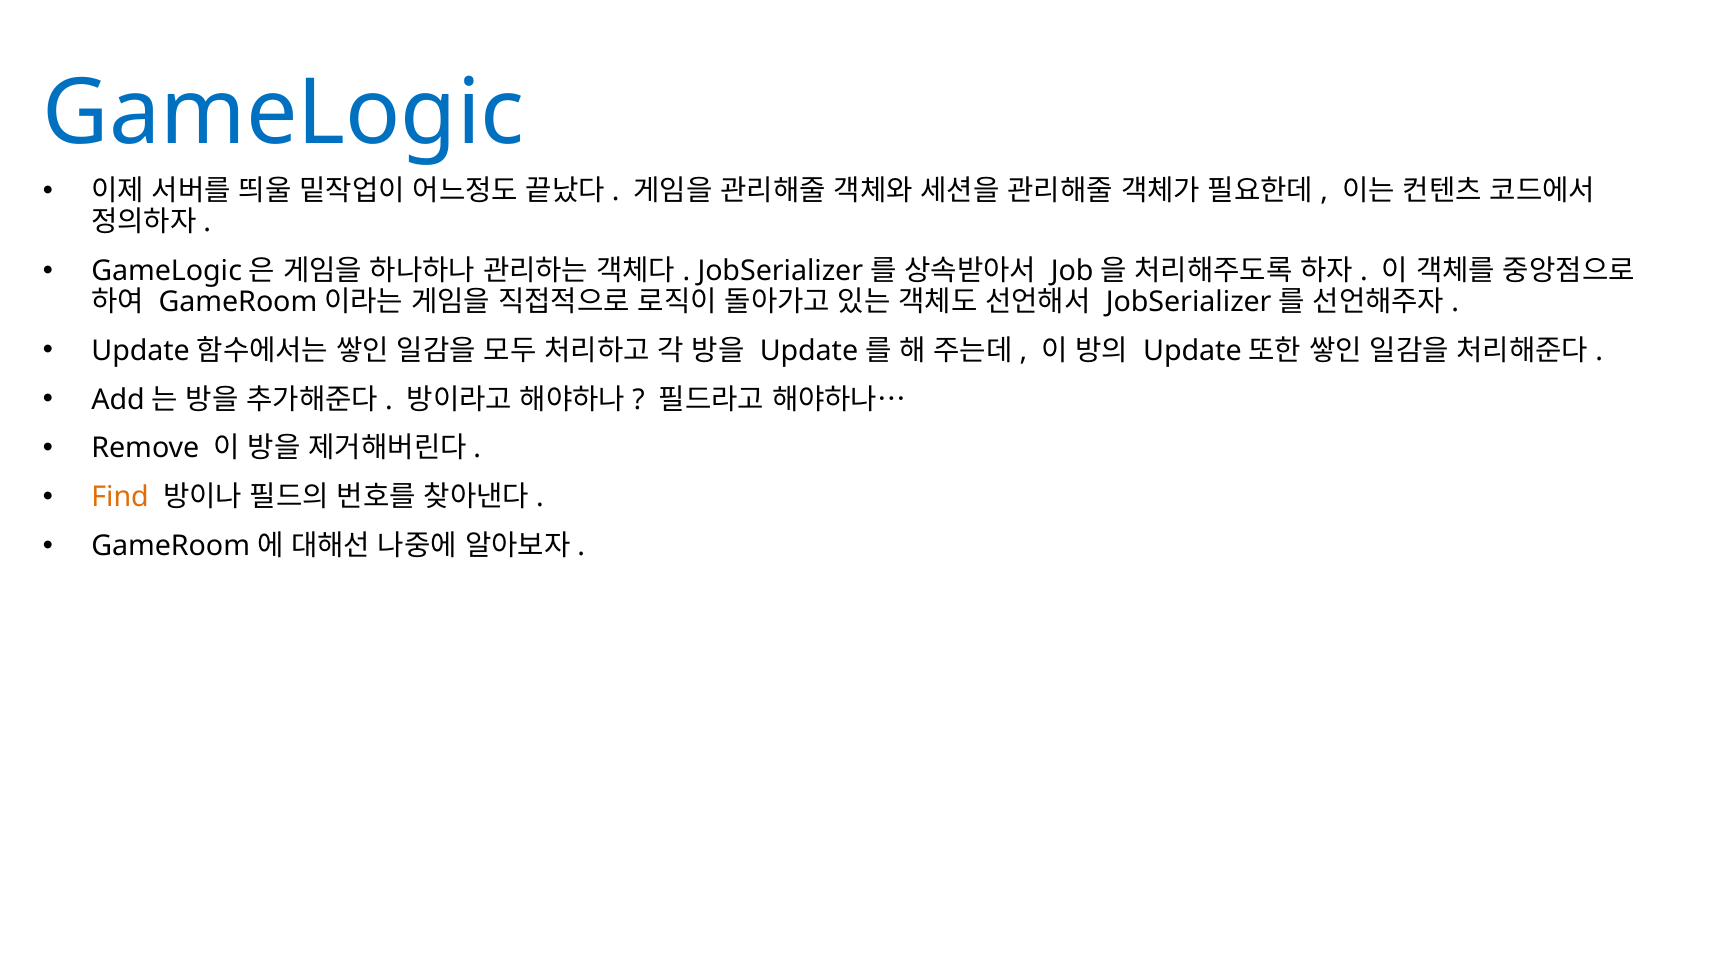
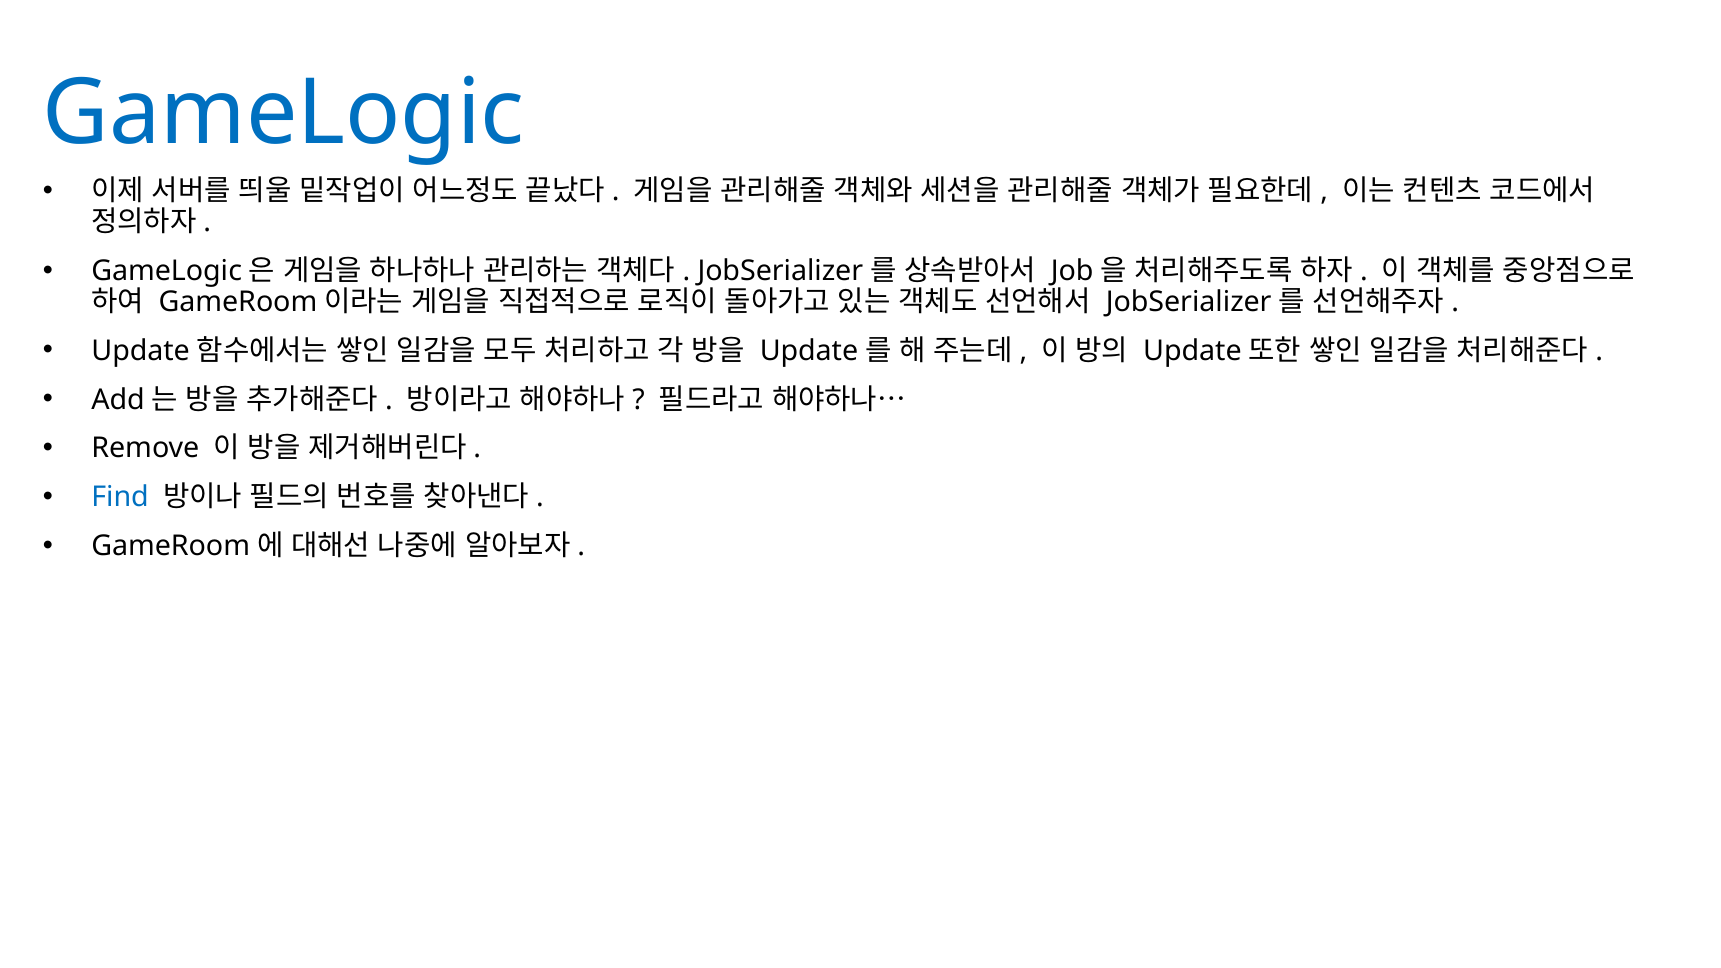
Find colour: orange -> blue
